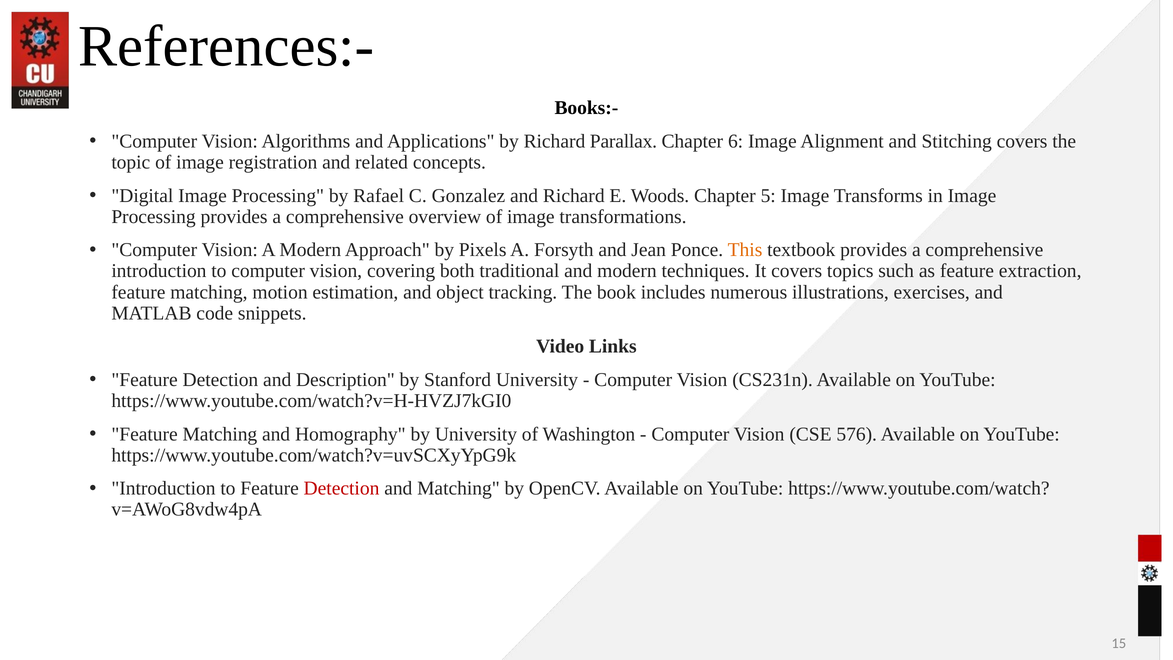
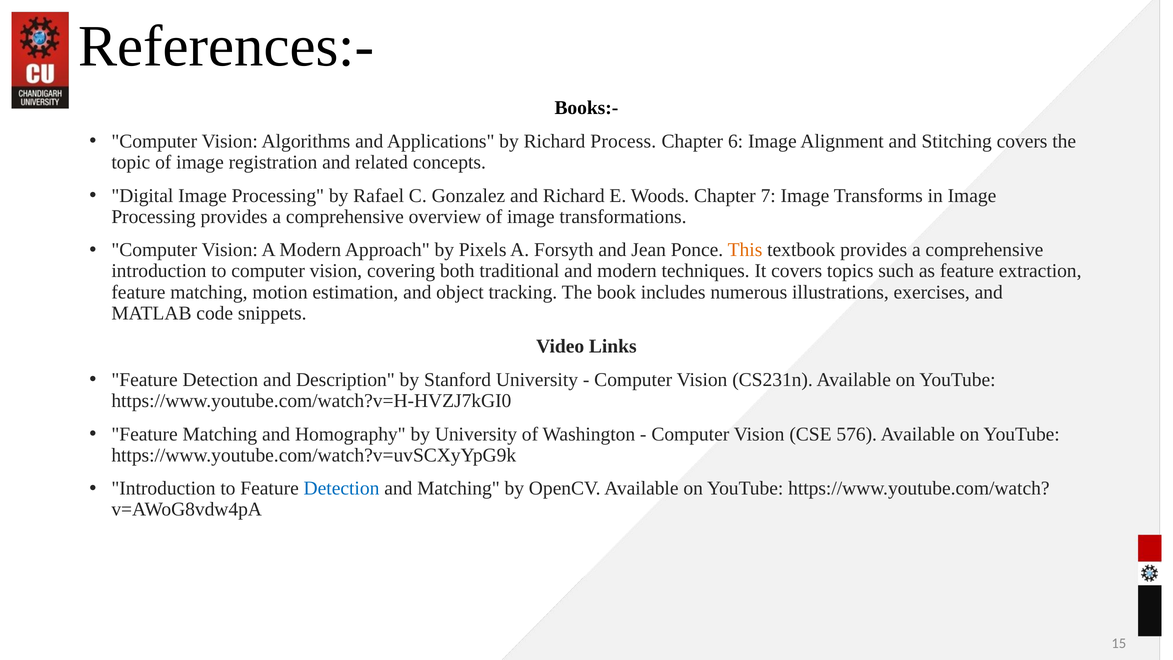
Parallax: Parallax -> Process
5: 5 -> 7
Detection at (342, 488) colour: red -> blue
